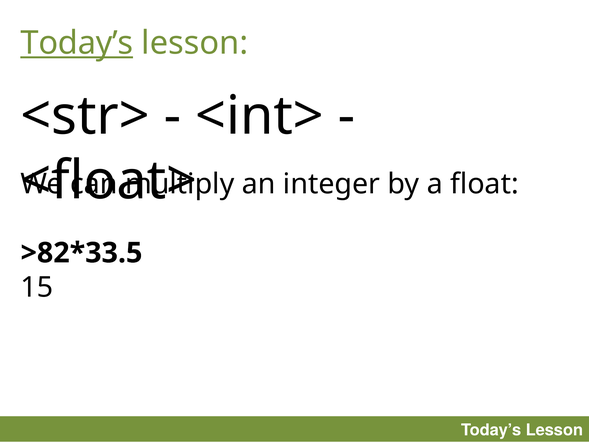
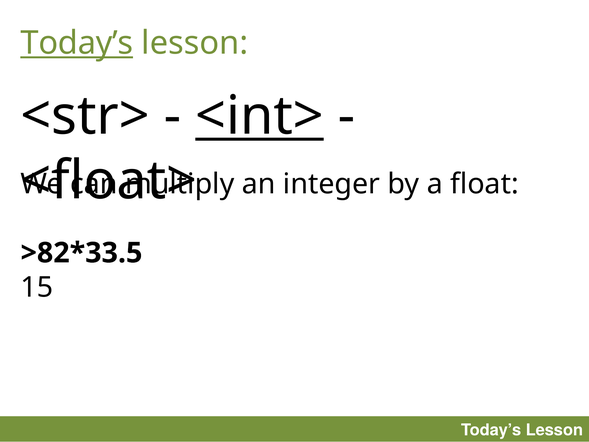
<int> underline: none -> present
